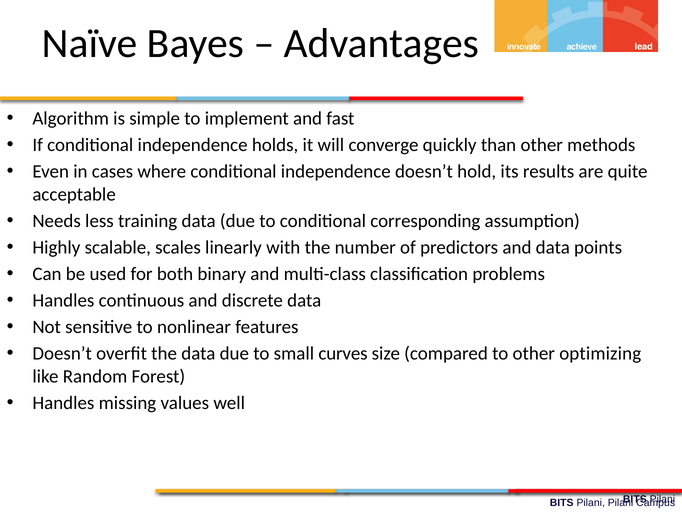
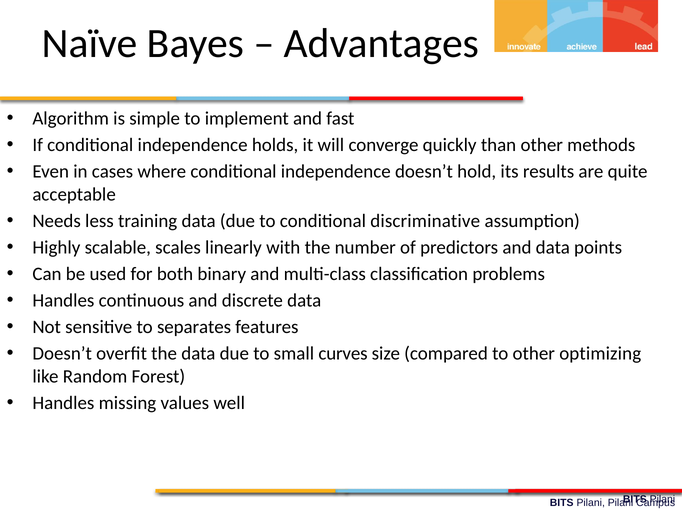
corresponding: corresponding -> discriminative
nonlinear: nonlinear -> separates
